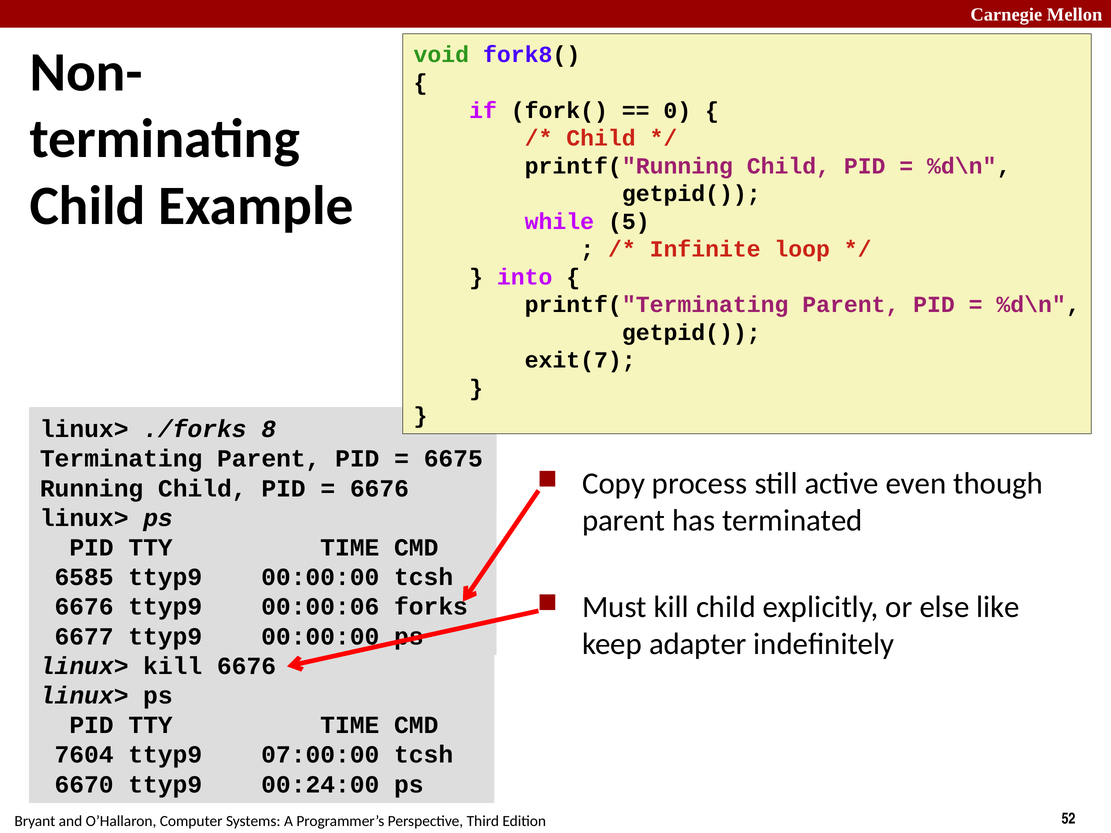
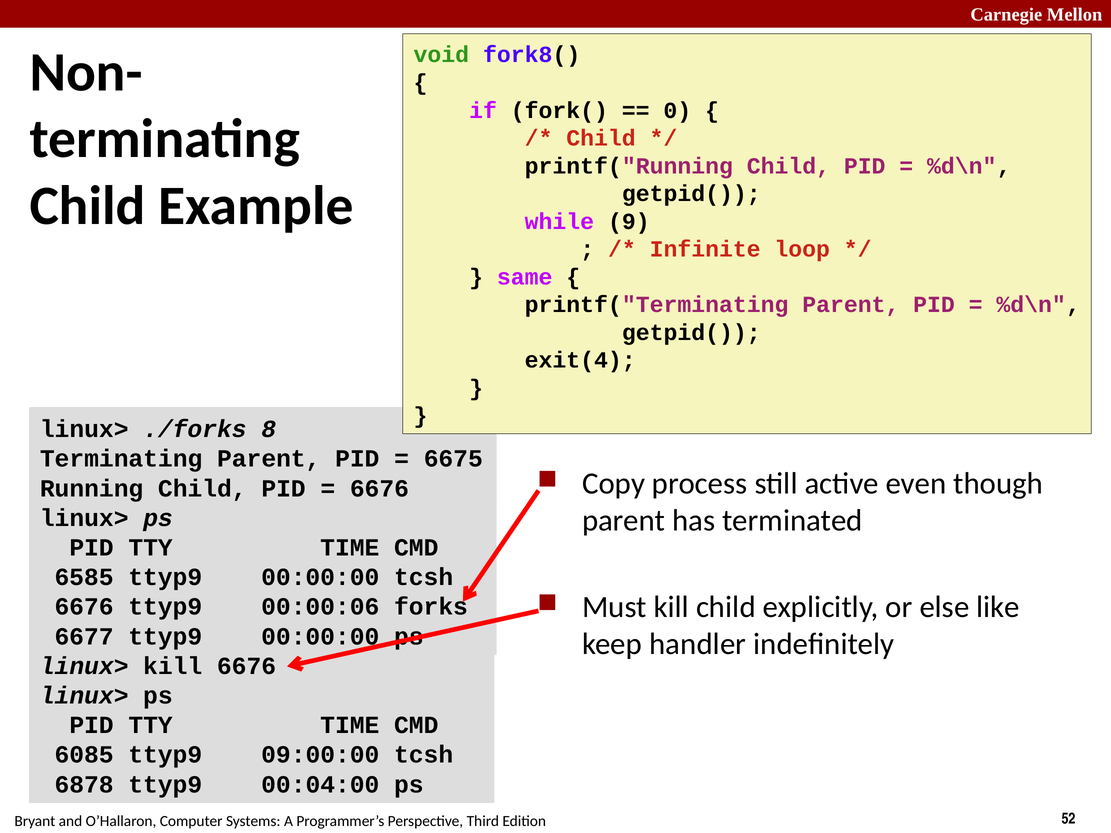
5: 5 -> 9
into: into -> same
exit(7: exit(7 -> exit(4
adapter: adapter -> handler
7604: 7604 -> 6085
07:00:00: 07:00:00 -> 09:00:00
6670: 6670 -> 6878
00:24:00: 00:24:00 -> 00:04:00
